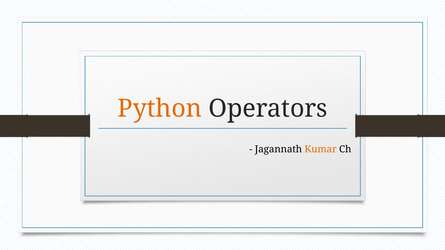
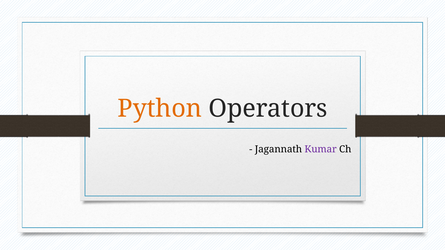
Kumar colour: orange -> purple
